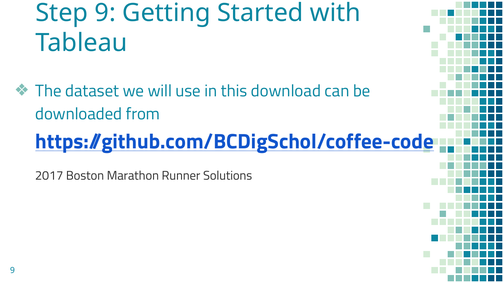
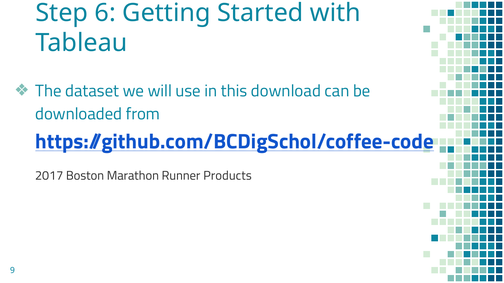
Step 9: 9 -> 6
Solutions: Solutions -> Products
